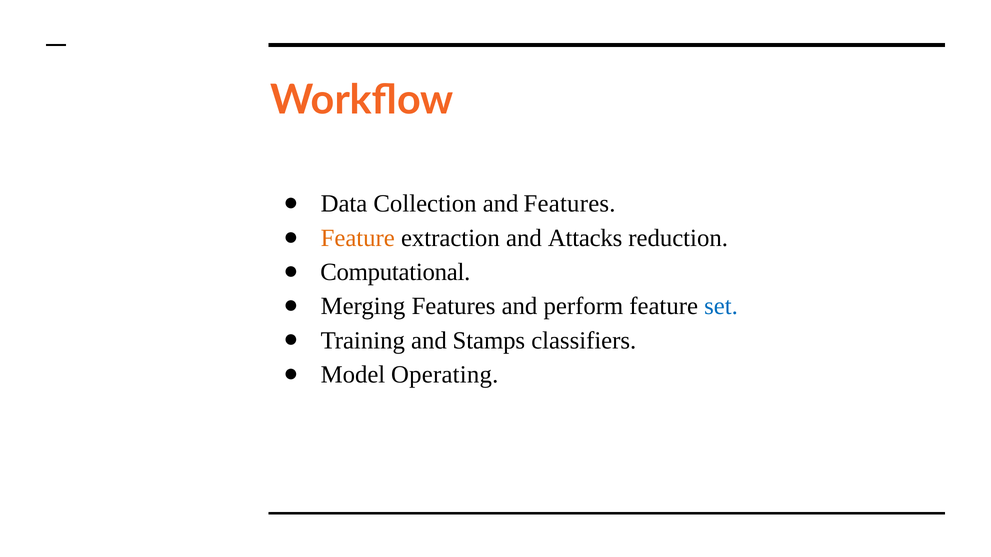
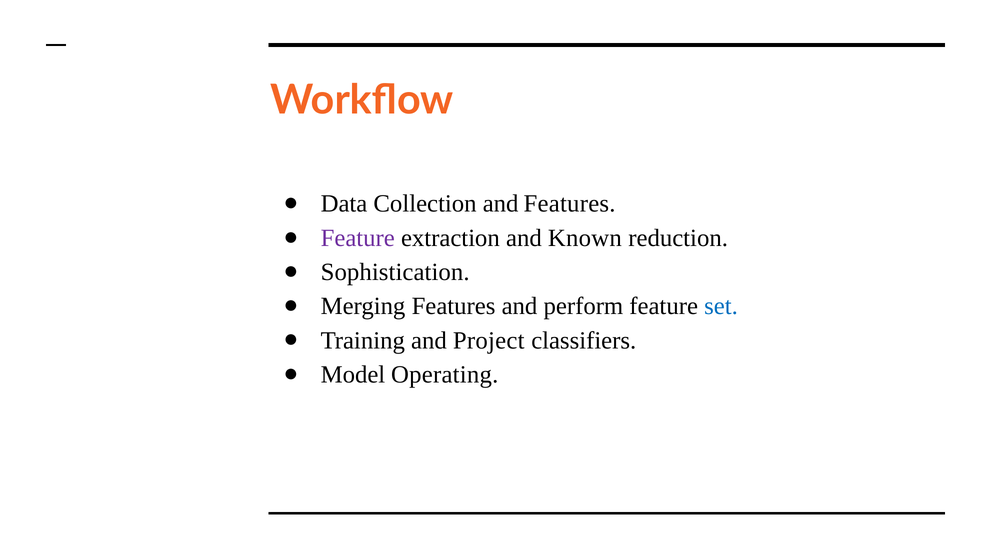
Feature at (358, 238) colour: orange -> purple
Attacks: Attacks -> Known
Computational: Computational -> Sophistication
Stamps: Stamps -> Project
